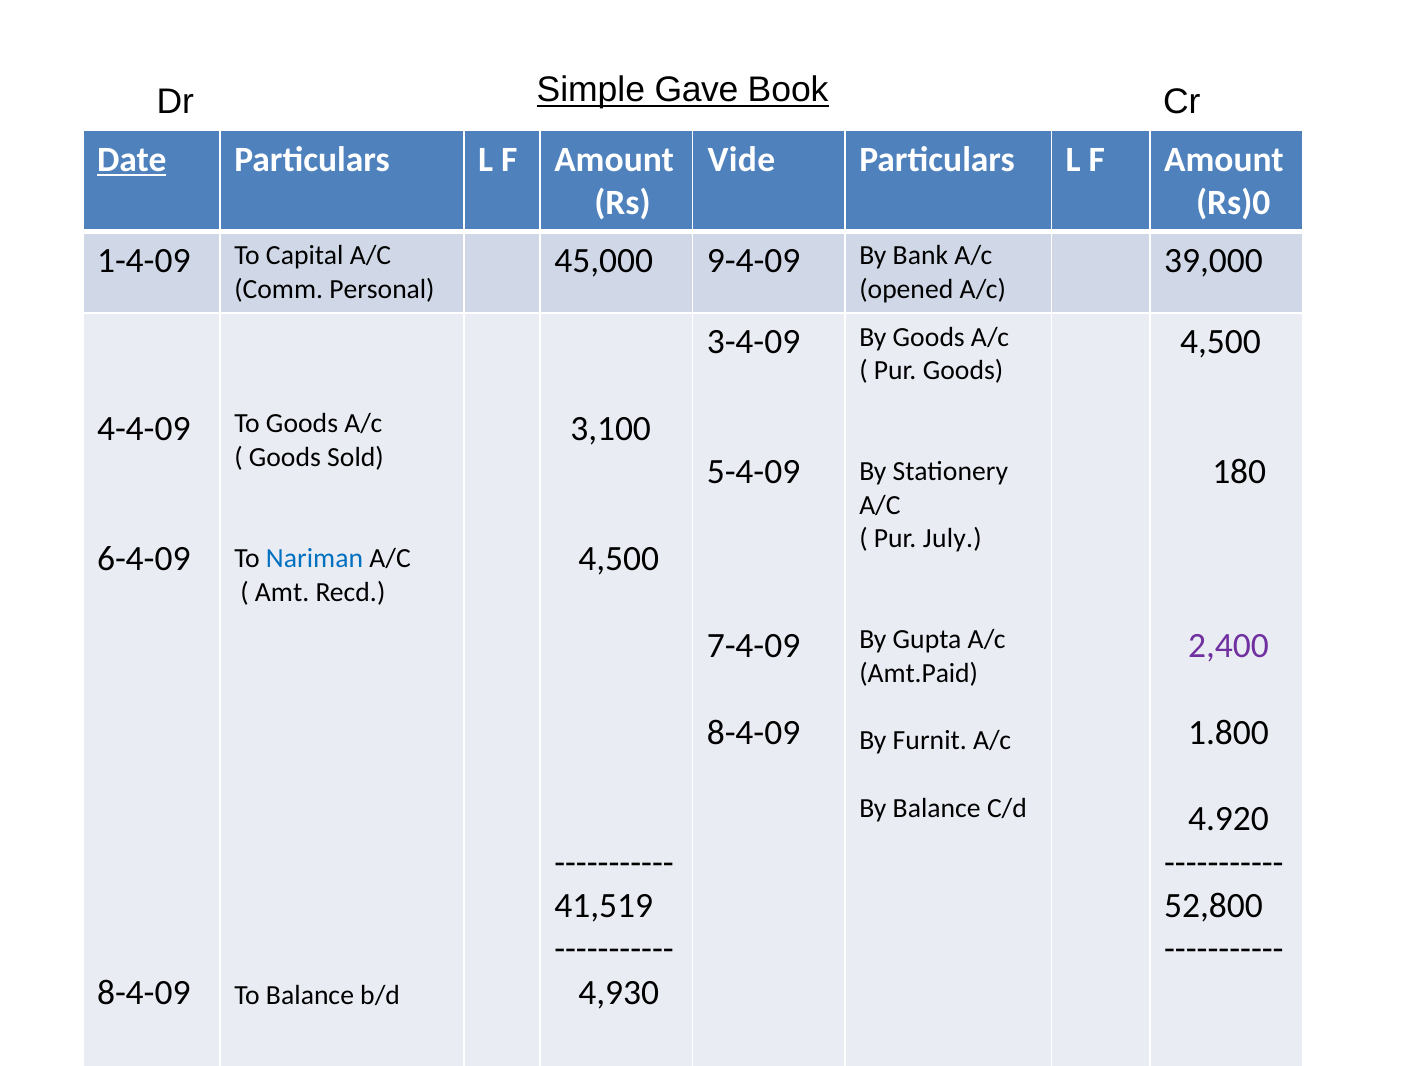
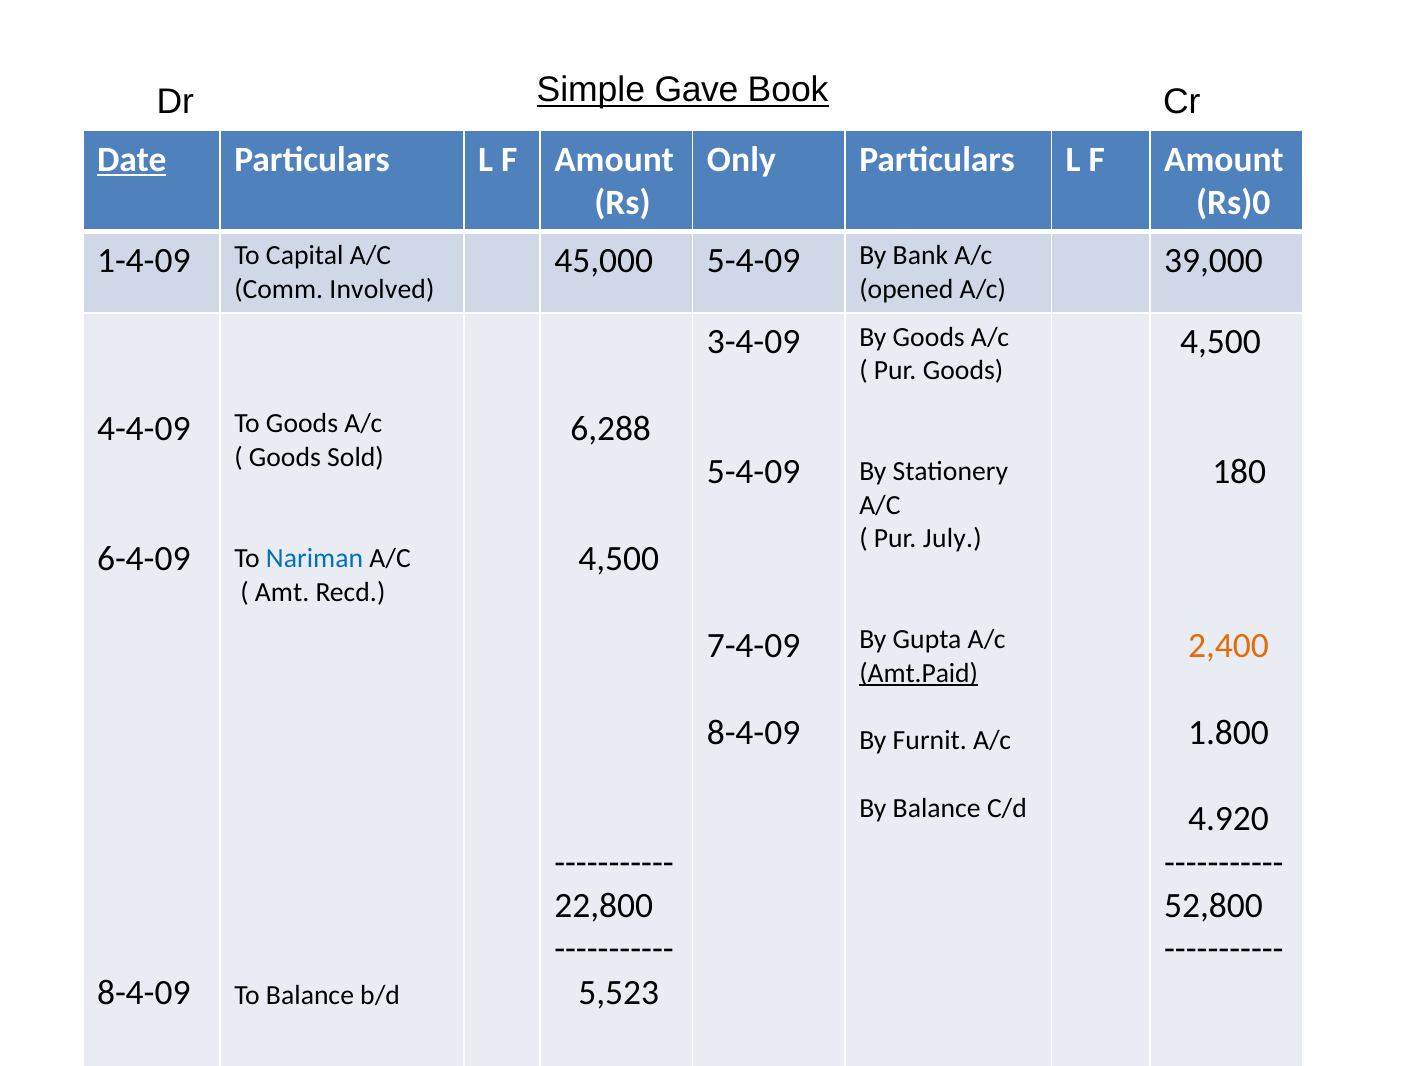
Vide: Vide -> Only
45,000 9-4-09: 9-4-09 -> 5-4-09
Personal: Personal -> Involved
3,100: 3,100 -> 6,288
2,400 colour: purple -> orange
Amt.Paid underline: none -> present
41,519: 41,519 -> 22,800
4,930: 4,930 -> 5,523
